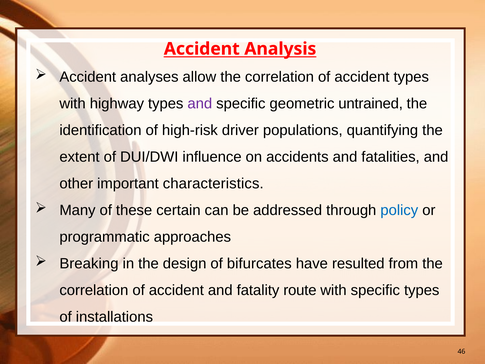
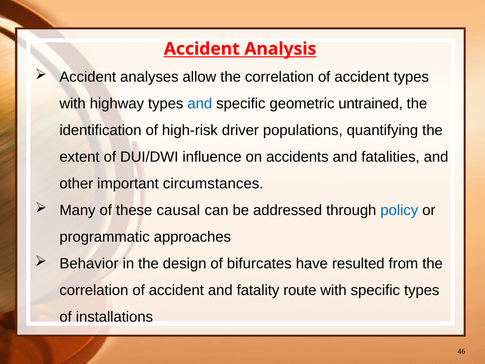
and at (200, 104) colour: purple -> blue
characteristics: characteristics -> circumstances
certain: certain -> causal
Breaking: Breaking -> Behavior
